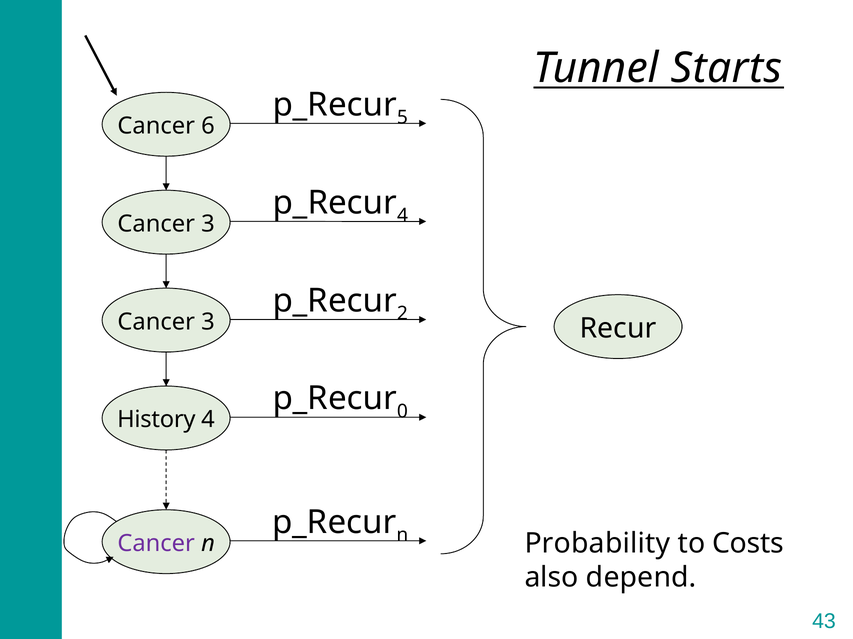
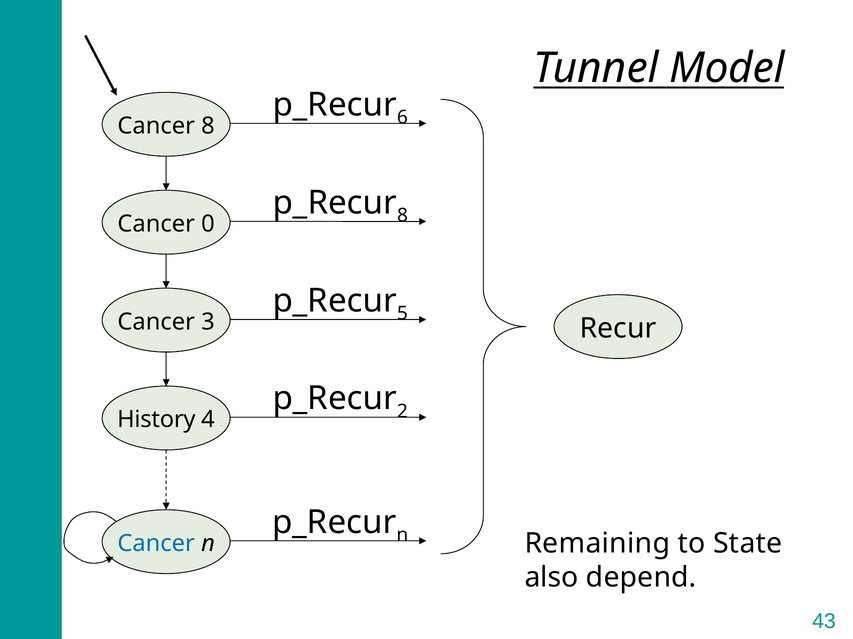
Starts: Starts -> Model
5: 5 -> 6
Cancer 6: 6 -> 8
4 at (403, 216): 4 -> 8
3 at (208, 224): 3 -> 0
2: 2 -> 5
0: 0 -> 2
Probability: Probability -> Remaining
Costs: Costs -> State
Cancer at (156, 544) colour: purple -> blue
